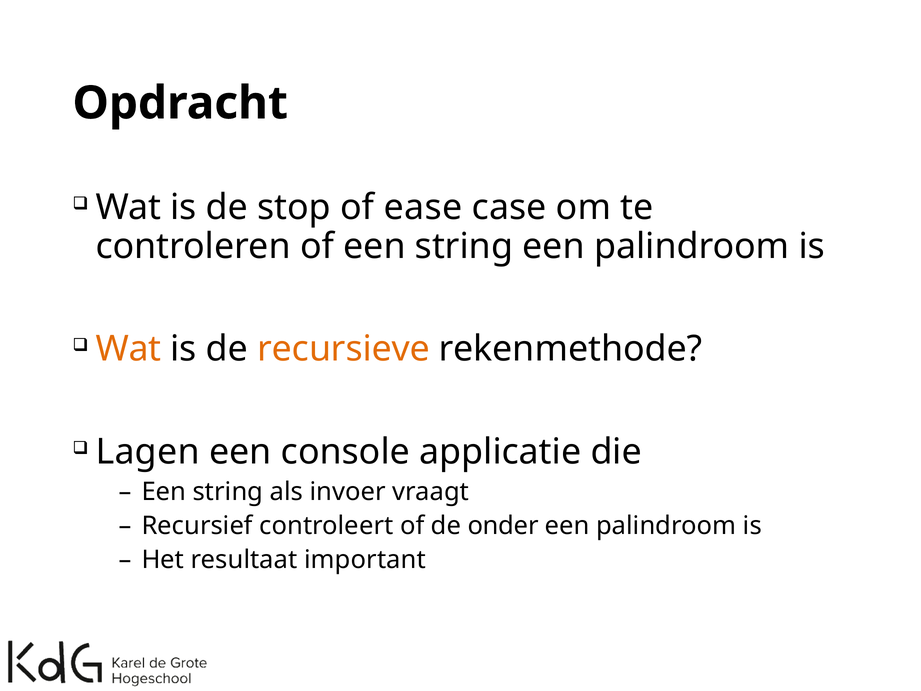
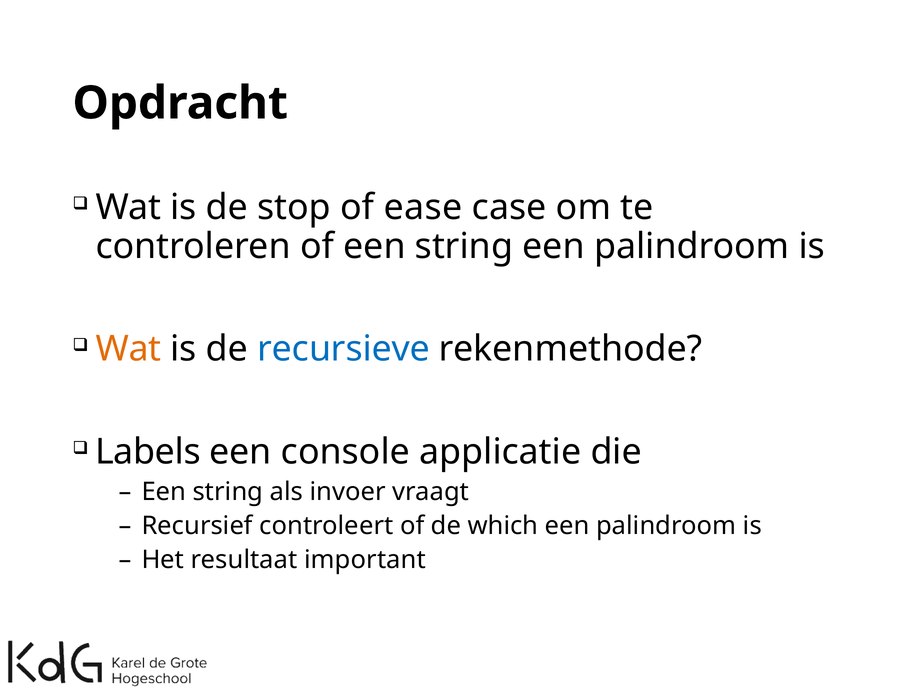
recursieve colour: orange -> blue
Lagen: Lagen -> Labels
onder: onder -> which
